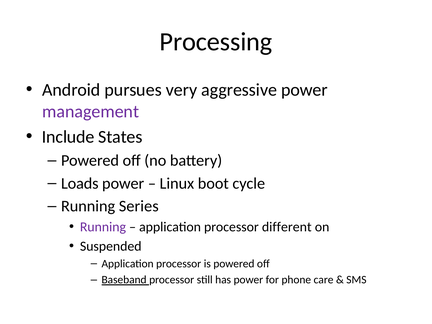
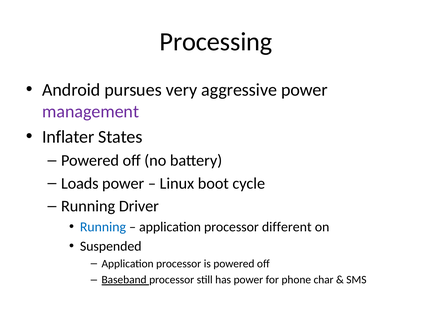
Include: Include -> Inflater
Series: Series -> Driver
Running at (103, 227) colour: purple -> blue
care: care -> char
